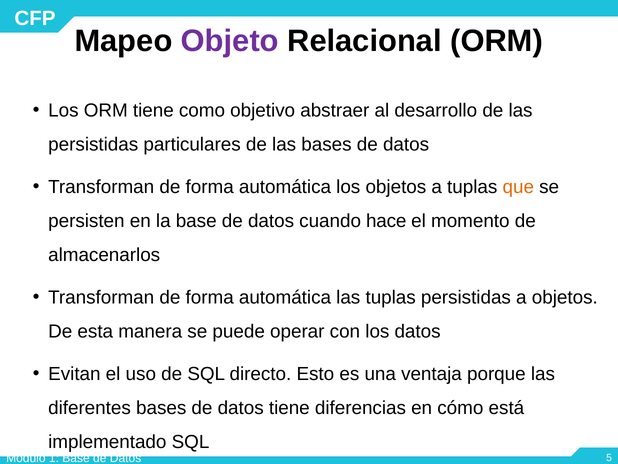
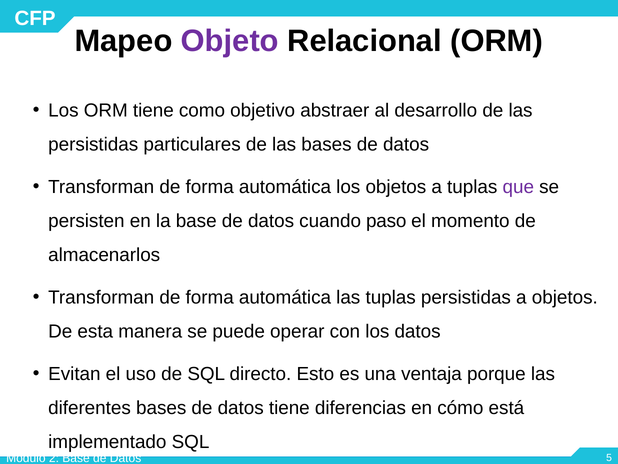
que colour: orange -> purple
hace: hace -> paso
1: 1 -> 2
